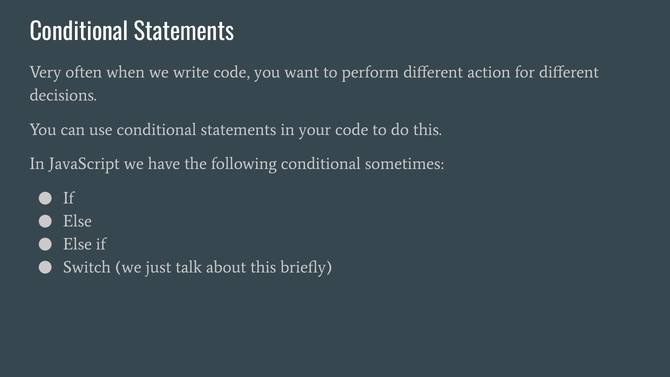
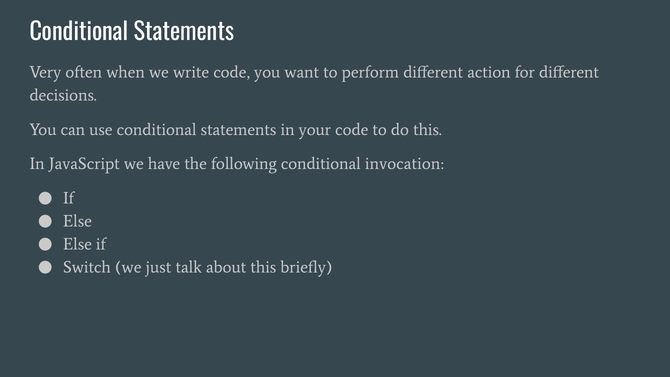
sometimes: sometimes -> invocation
